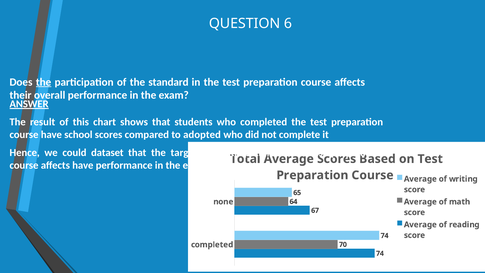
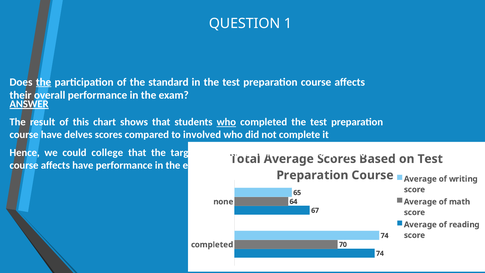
6: 6 -> 1
who at (226, 122) underline: none -> present
school: school -> delves
adopted: adopted -> involved
dataset: dataset -> college
